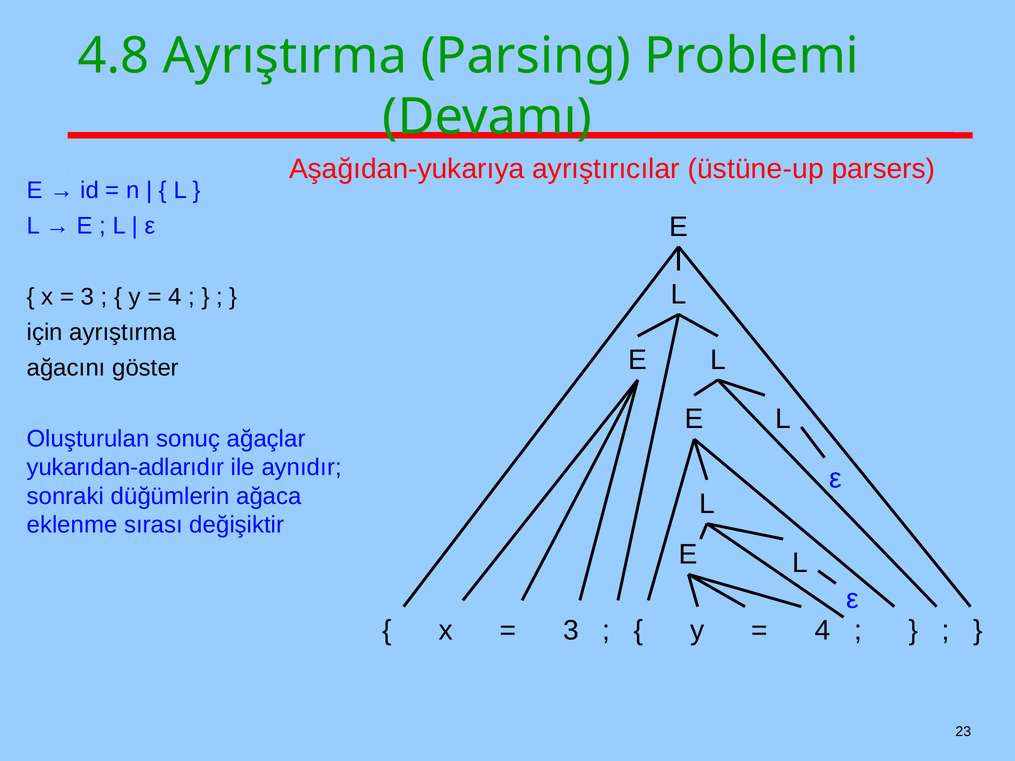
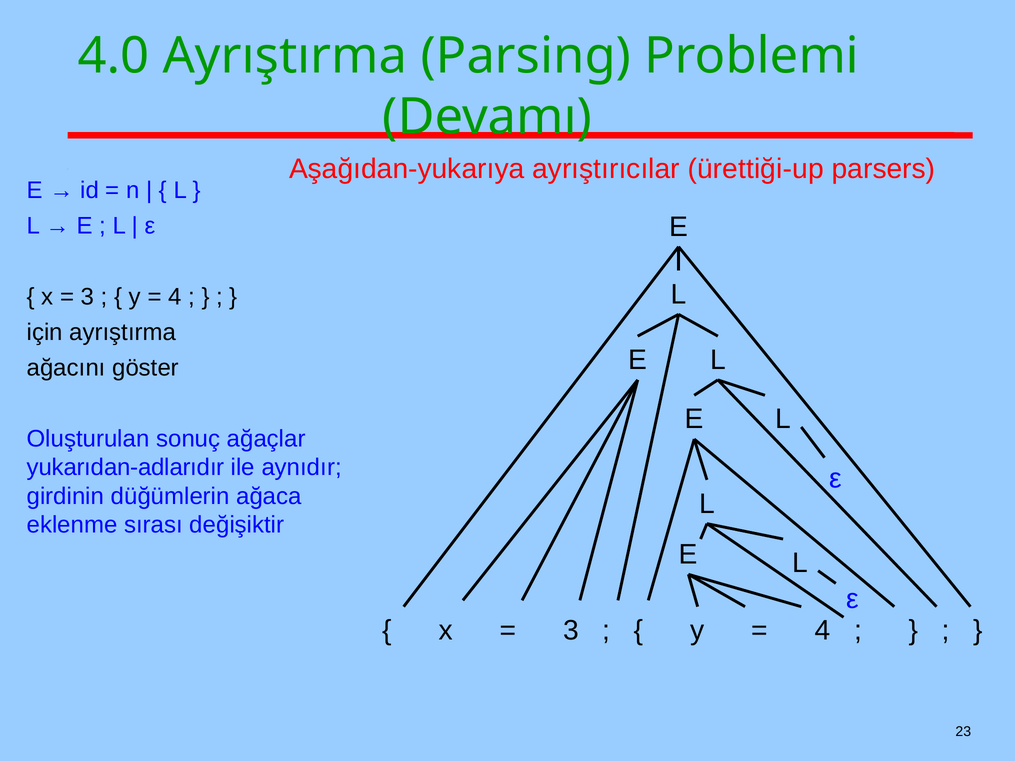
4.8: 4.8 -> 4.0
üstüne-up: üstüne-up -> ürettiği-up
sonraki: sonraki -> girdinin
